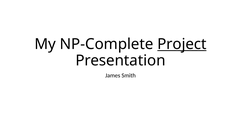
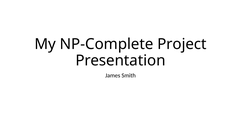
Project underline: present -> none
